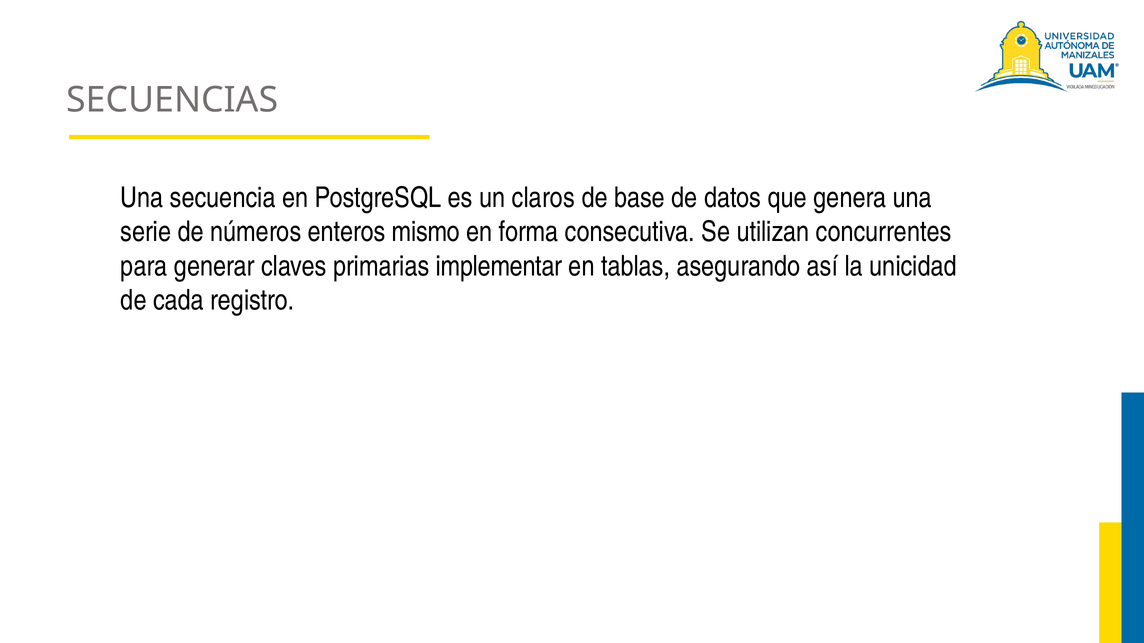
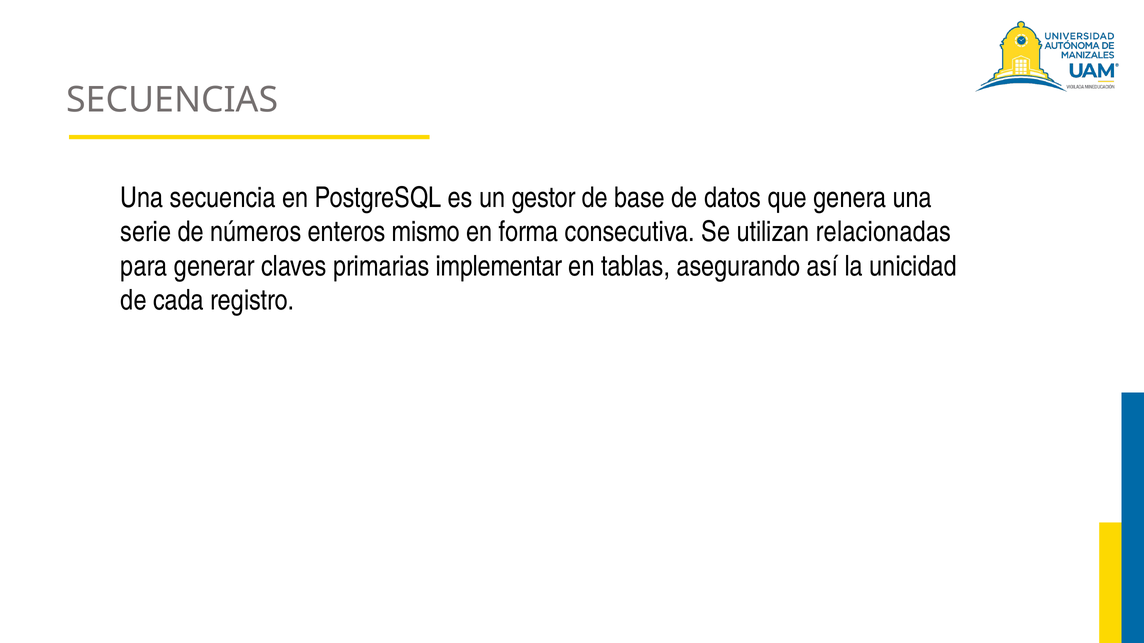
claros: claros -> gestor
concurrentes: concurrentes -> relacionadas
